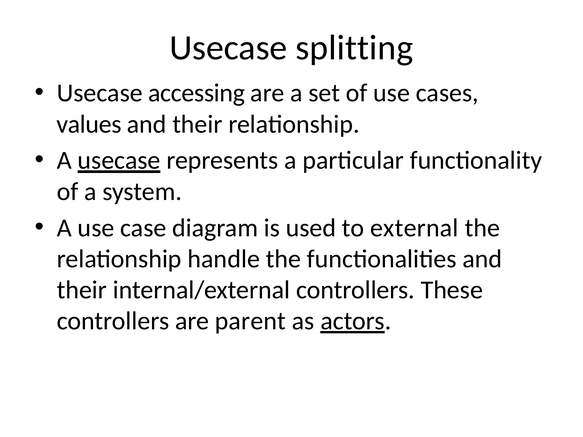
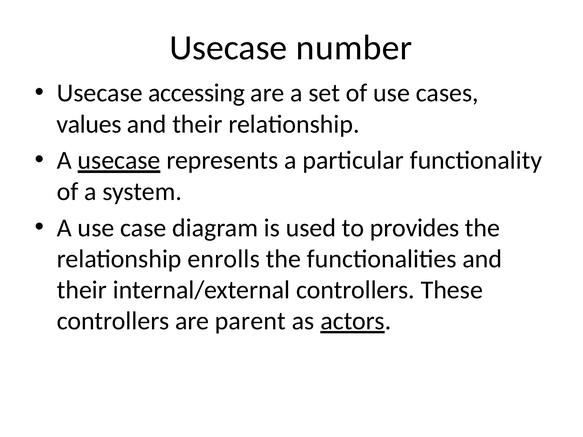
splitting: splitting -> number
external: external -> provides
handle: handle -> enrolls
